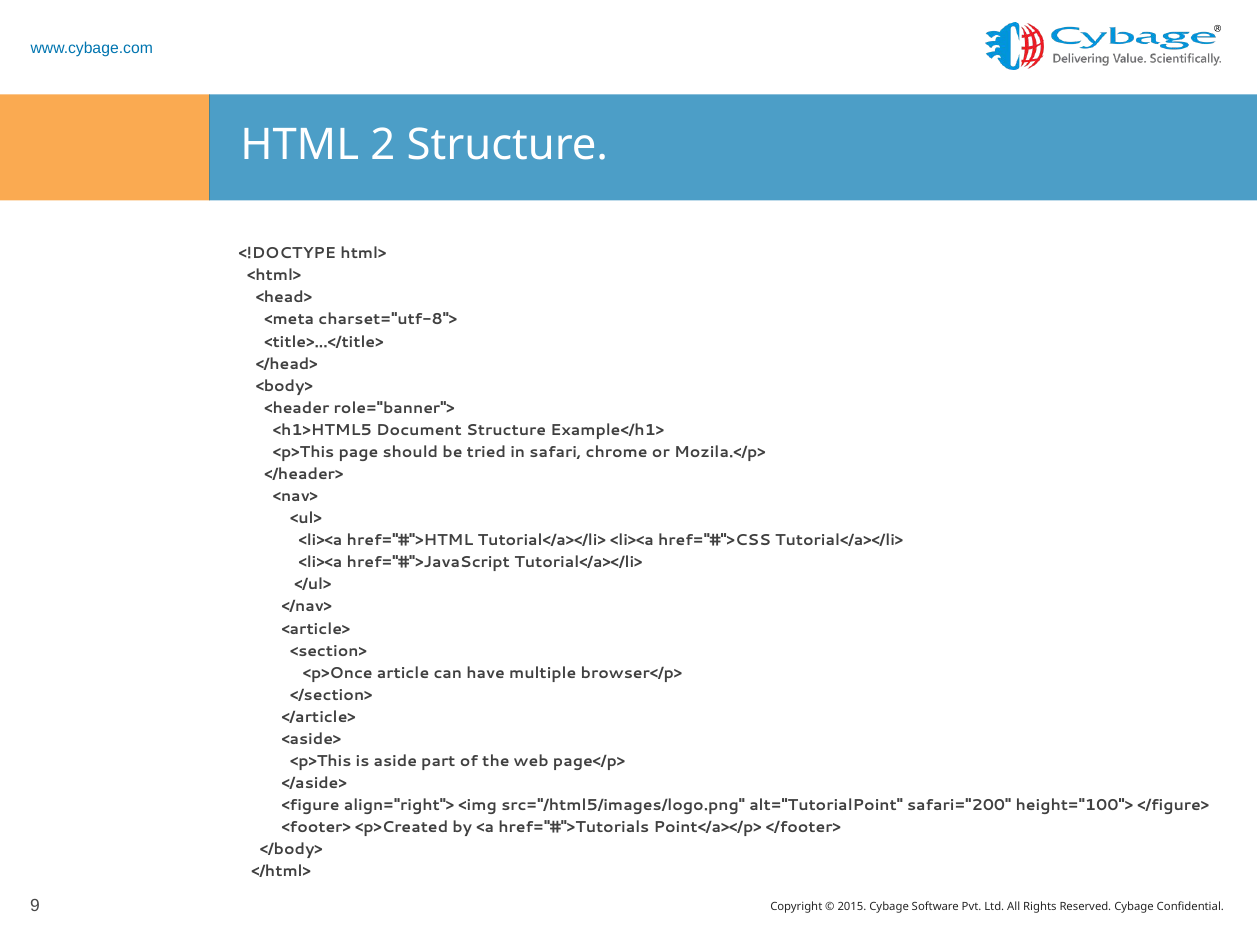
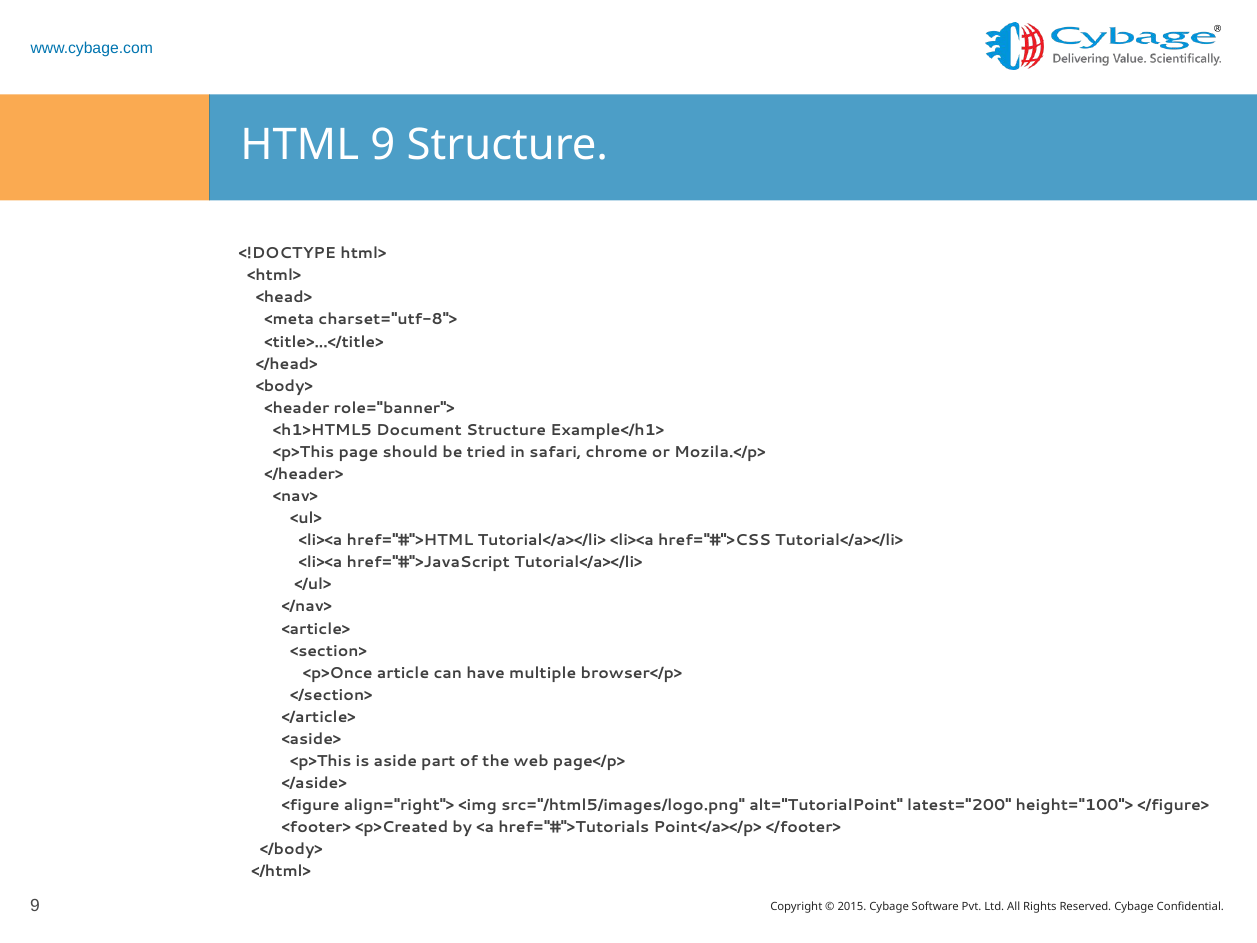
HTML 2: 2 -> 9
safari="200: safari="200 -> latest="200
